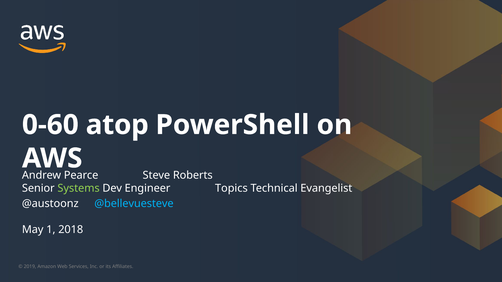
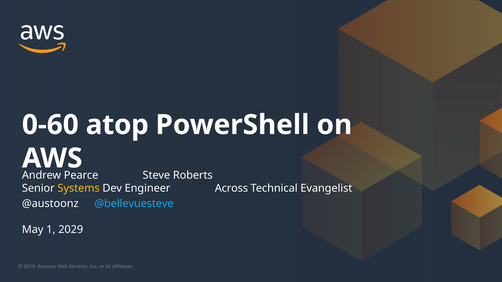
Systems colour: light green -> yellow
Topics: Topics -> Across
2018: 2018 -> 2029
